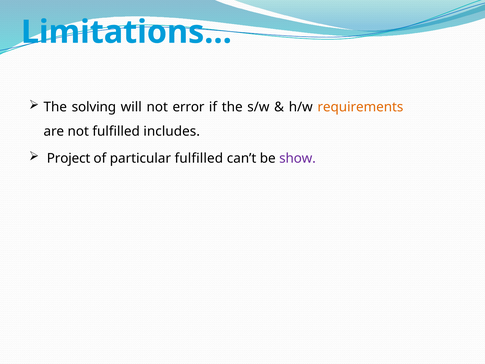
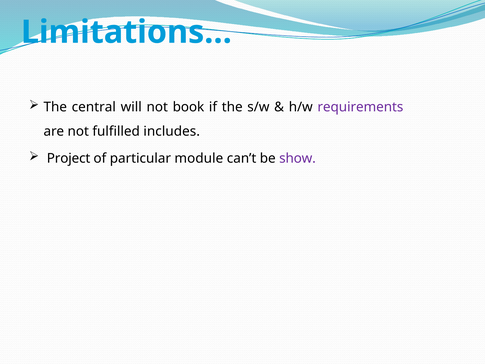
solving: solving -> central
error: error -> book
requirements colour: orange -> purple
particular fulfilled: fulfilled -> module
